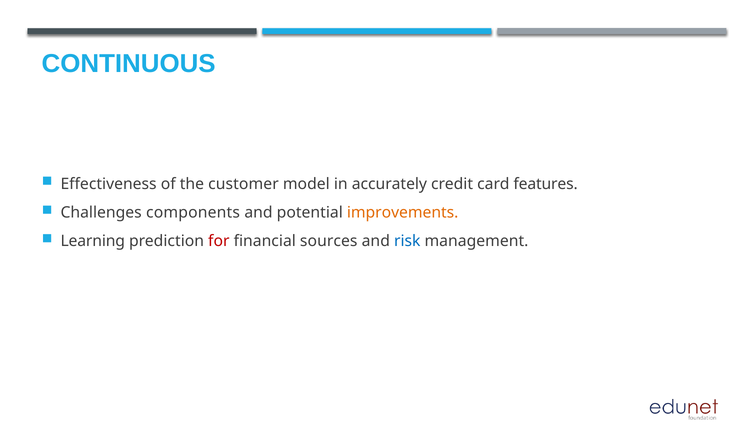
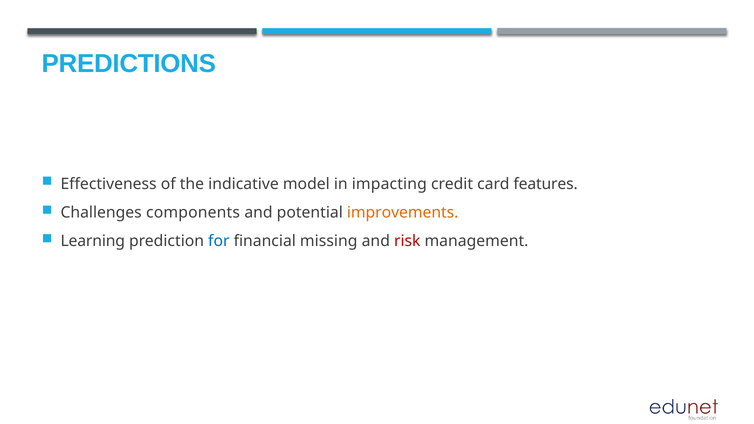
CONTINUOUS: CONTINUOUS -> PREDICTIONS
customer: customer -> indicative
accurately: accurately -> impacting
for colour: red -> blue
sources: sources -> missing
risk colour: blue -> red
